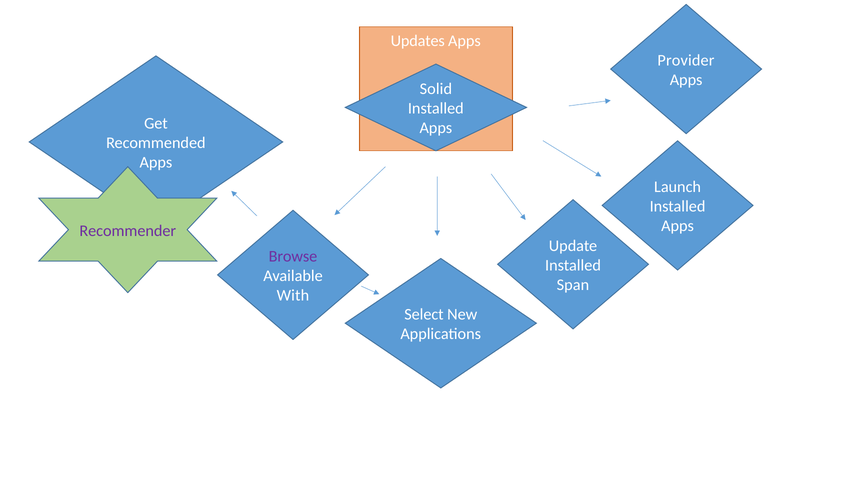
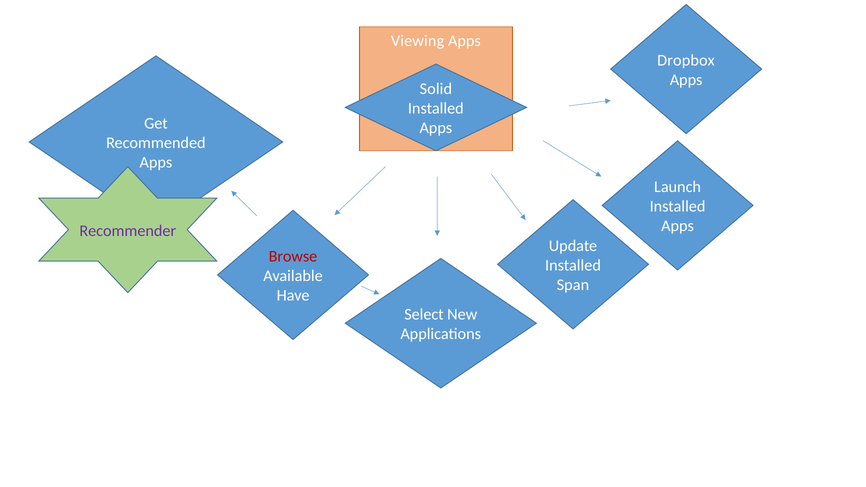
Updates: Updates -> Viewing
Provider: Provider -> Dropbox
Browse colour: purple -> red
With: With -> Have
